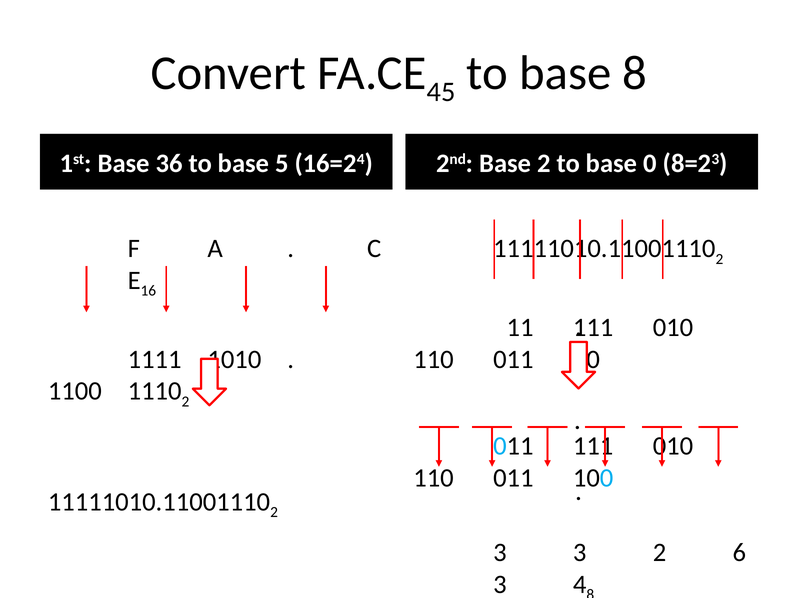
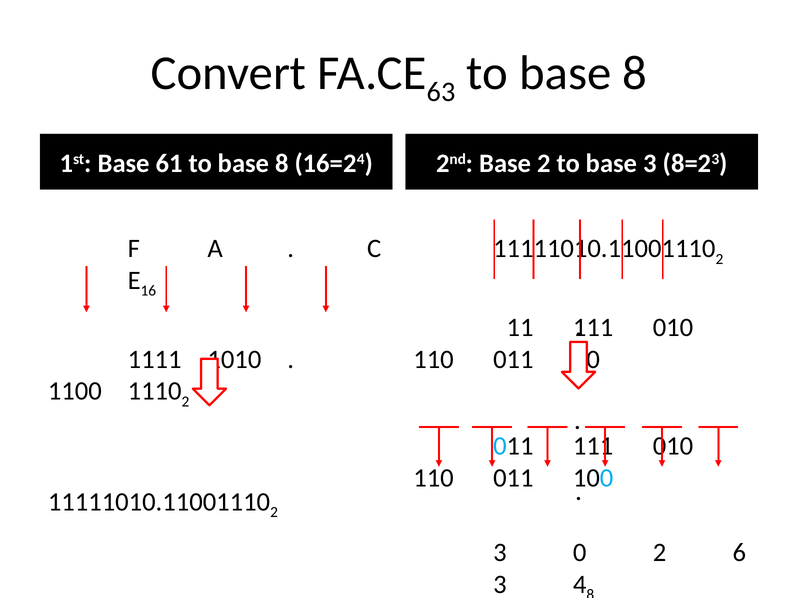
45: 45 -> 63
36: 36 -> 61
5 at (282, 164): 5 -> 8
base 0: 0 -> 3
3 3: 3 -> 0
